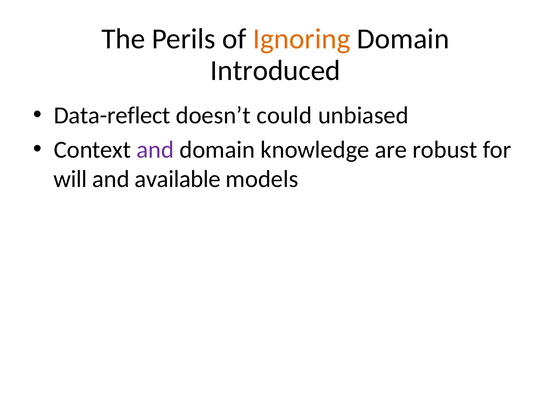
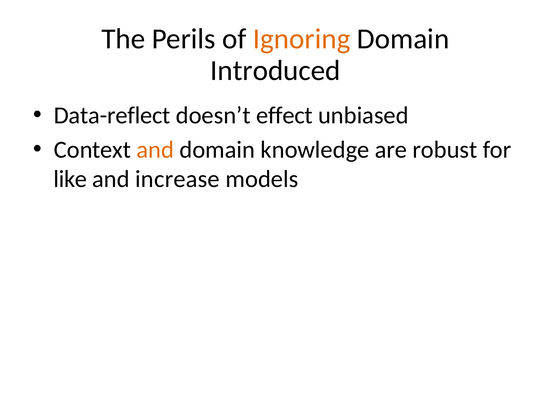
could: could -> effect
and at (155, 150) colour: purple -> orange
will: will -> like
available: available -> increase
